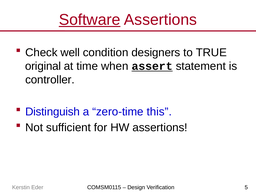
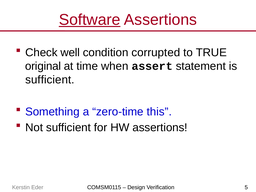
designers: designers -> corrupted
assert underline: present -> none
controller at (50, 80): controller -> sufficient
Distinguish: Distinguish -> Something
